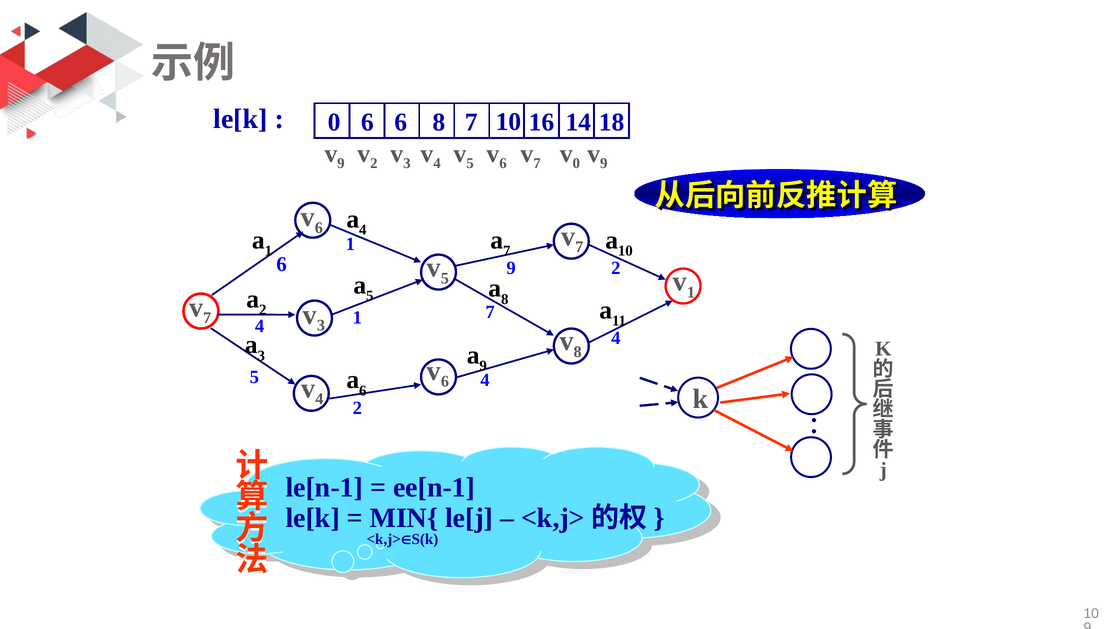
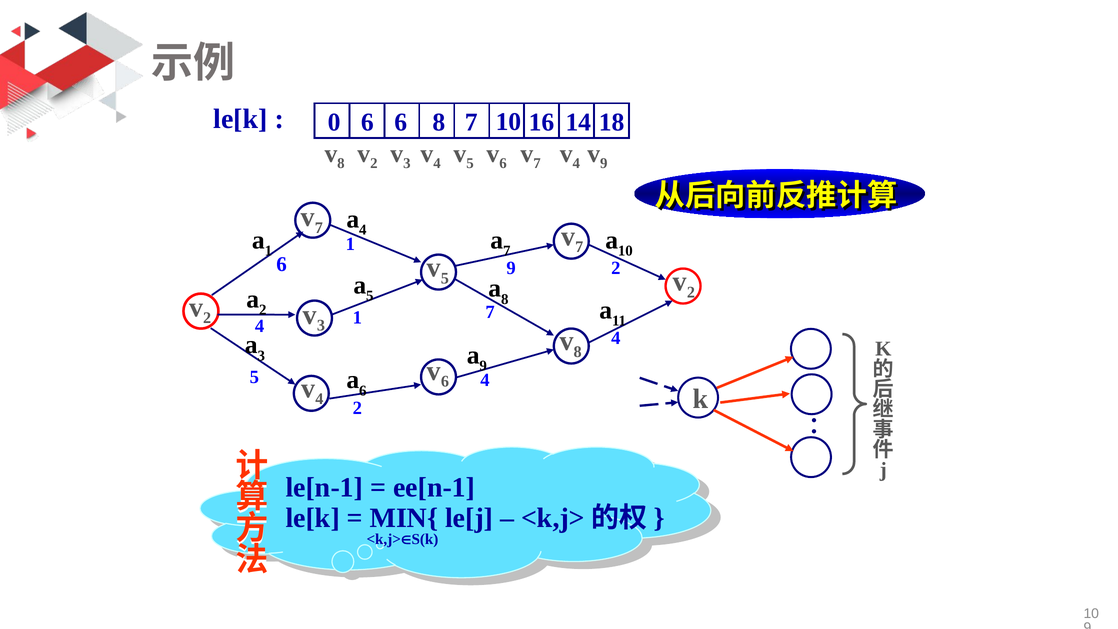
9 at (341, 164): 9 -> 8
0 at (576, 164): 0 -> 4
6 at (319, 228): 6 -> 7
1 at (691, 292): 1 -> 2
7 at (207, 318): 7 -> 2
